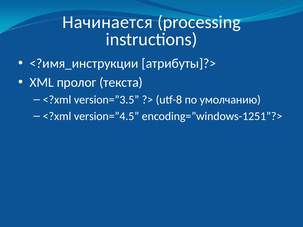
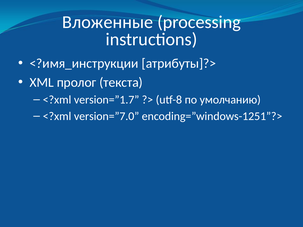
Начинается: Начинается -> Вложенные
version=”3.5: version=”3.5 -> version=”1.7
version=”4.5: version=”4.5 -> version=”7.0
